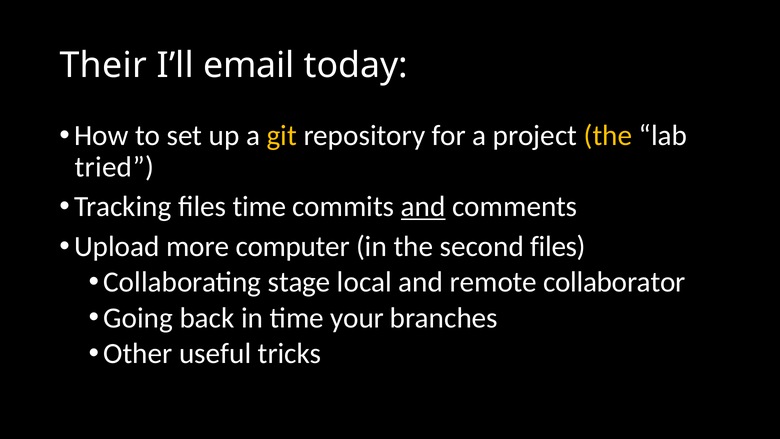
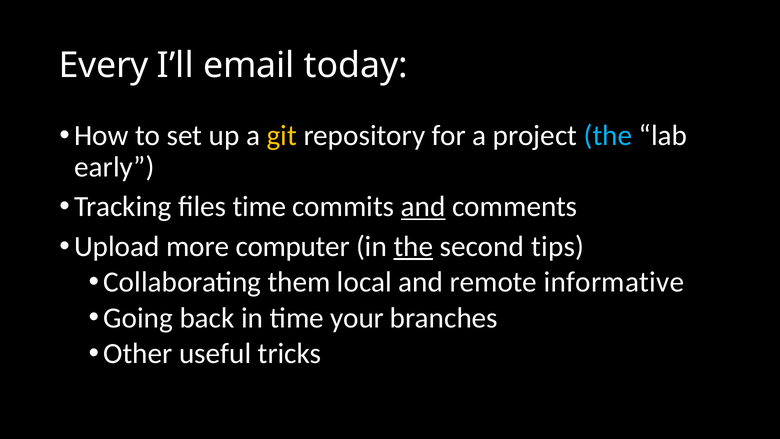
Their: Their -> Every
the at (608, 135) colour: yellow -> light blue
tried: tried -> early
the at (413, 246) underline: none -> present
second files: files -> tips
stage: stage -> them
collaborator: collaborator -> informative
